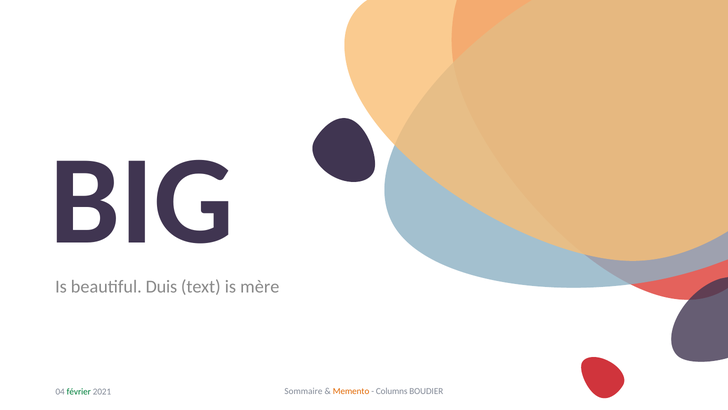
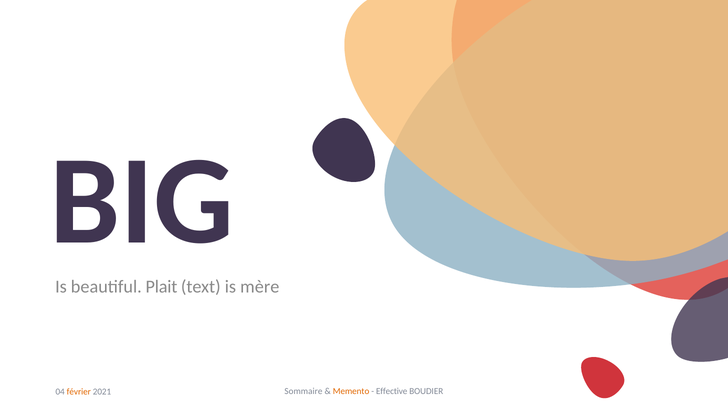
Duis: Duis -> Plait
Columns: Columns -> Effective
février colour: green -> orange
